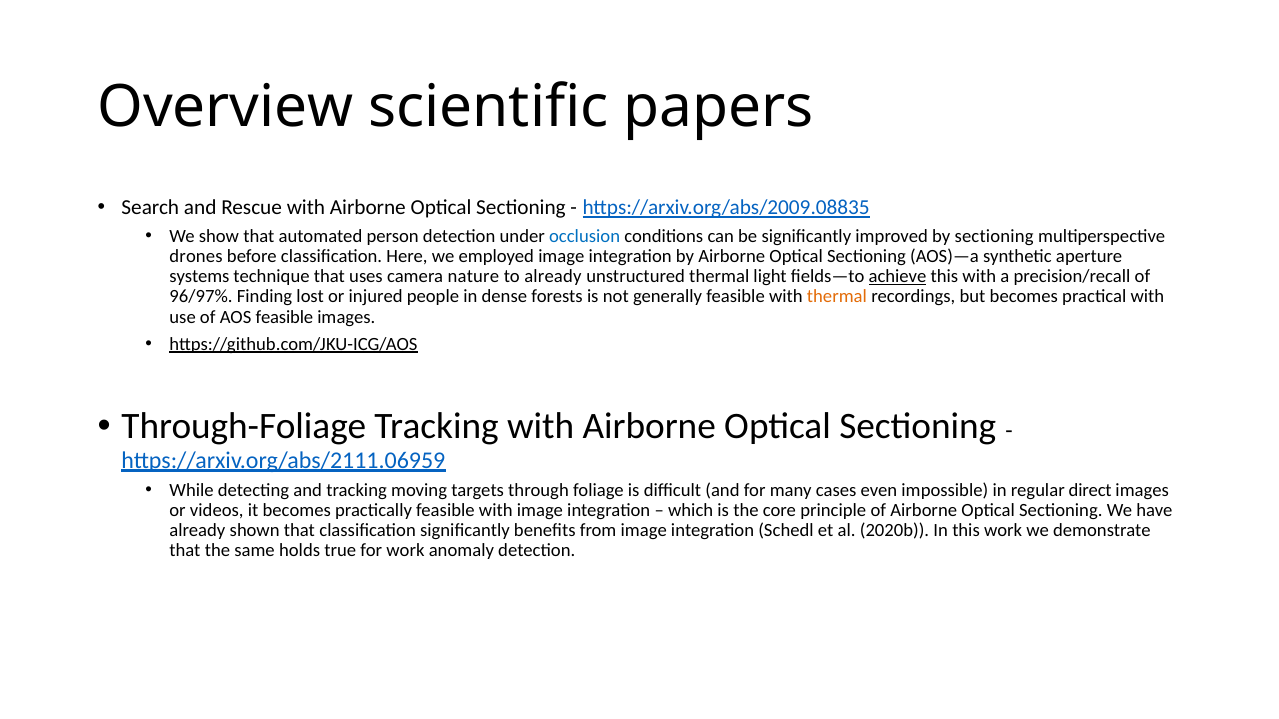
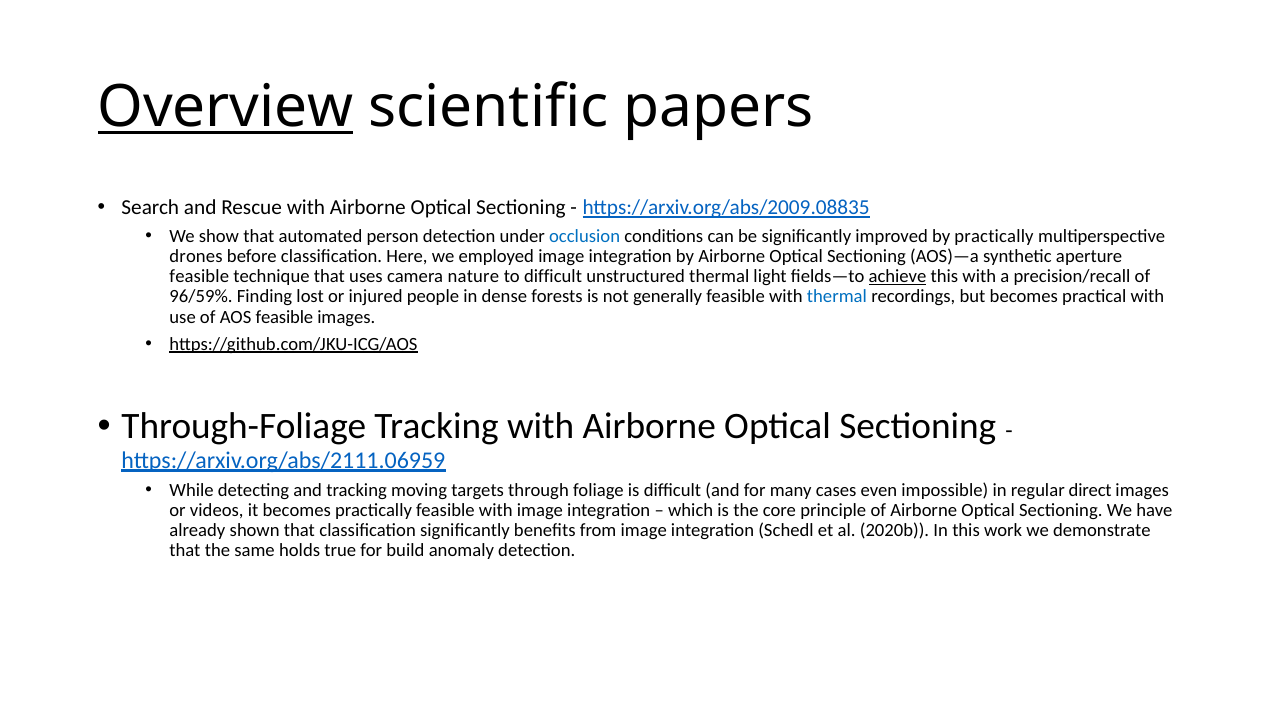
Overview underline: none -> present
by sectioning: sectioning -> practically
systems at (199, 277): systems -> feasible
to already: already -> difficult
96/97%: 96/97% -> 96/59%
thermal at (837, 297) colour: orange -> blue
for work: work -> build
